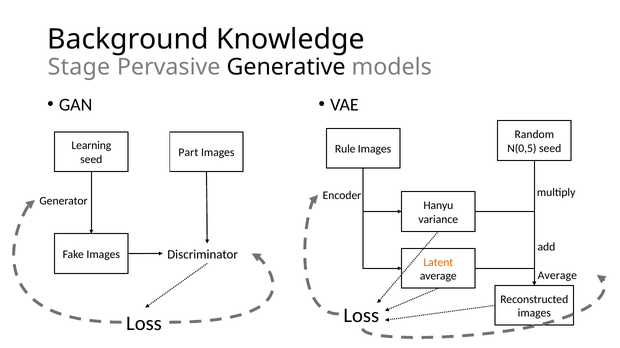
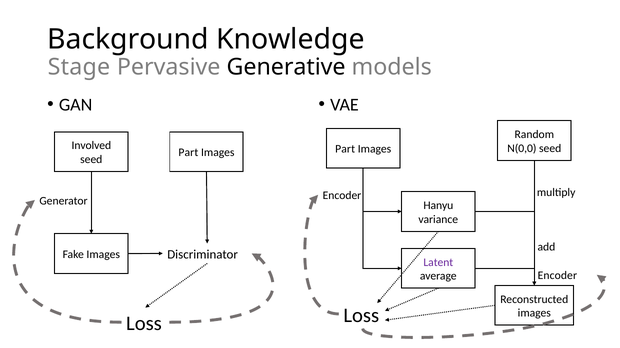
Learning: Learning -> Involved
N(0,5: N(0,5 -> N(0,0
Rule at (345, 149): Rule -> Part
Latent colour: orange -> purple
Average at (557, 276): Average -> Encoder
